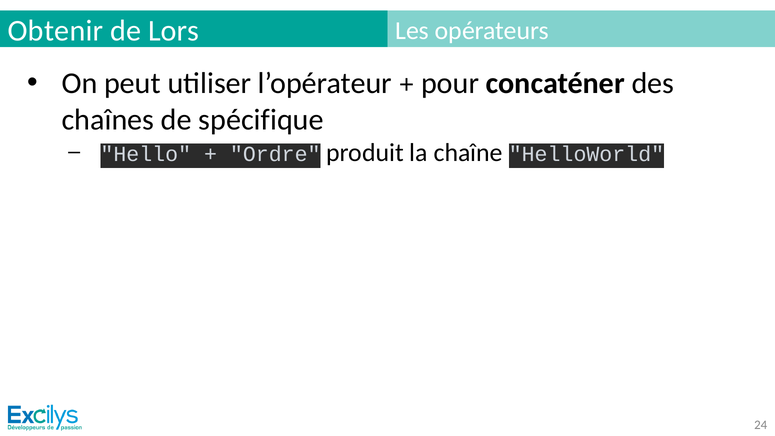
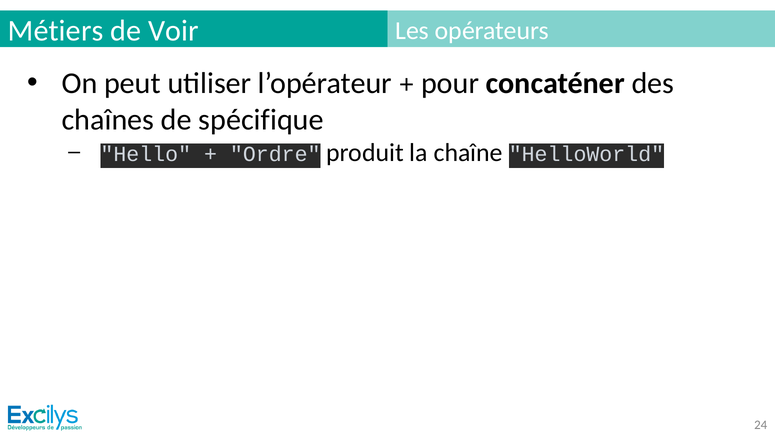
Obtenir: Obtenir -> Métiers
Lors: Lors -> Voir
